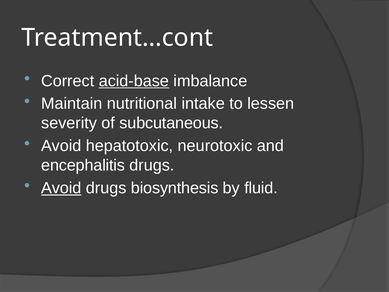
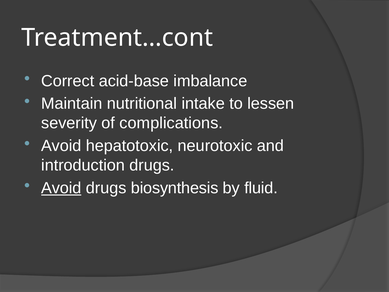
acid-base underline: present -> none
subcutaneous: subcutaneous -> complications
encephalitis: encephalitis -> introduction
